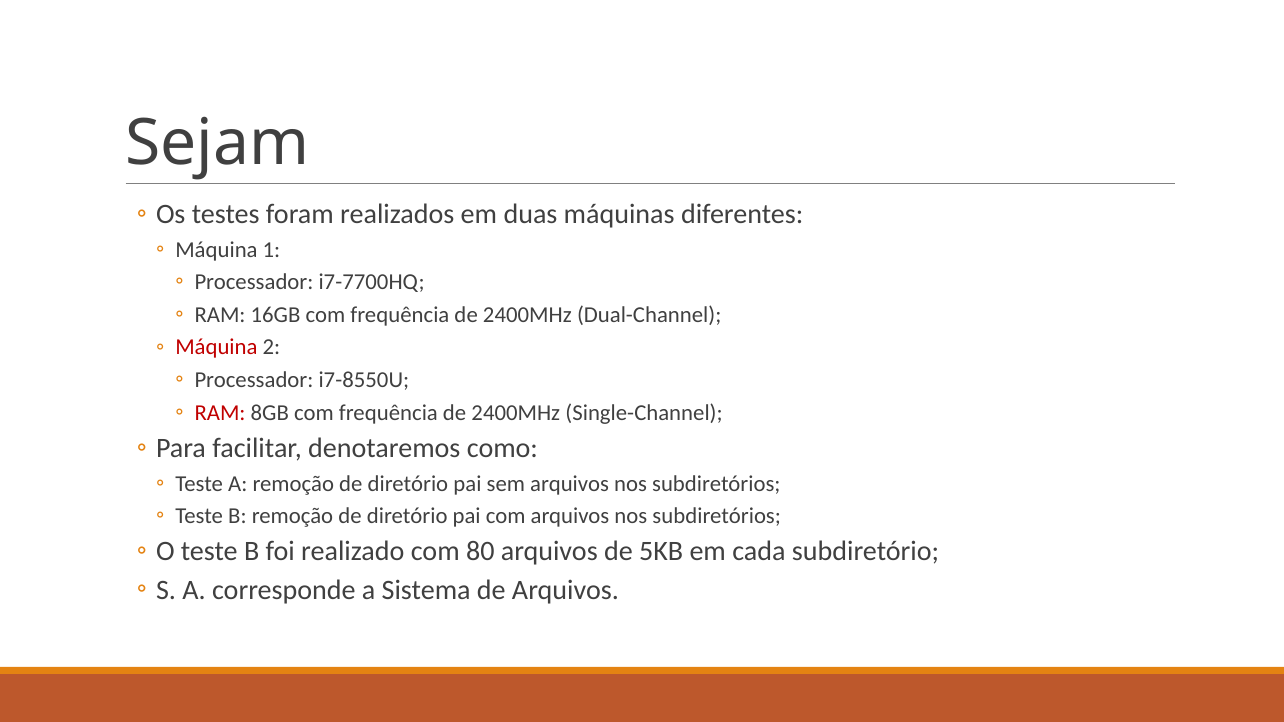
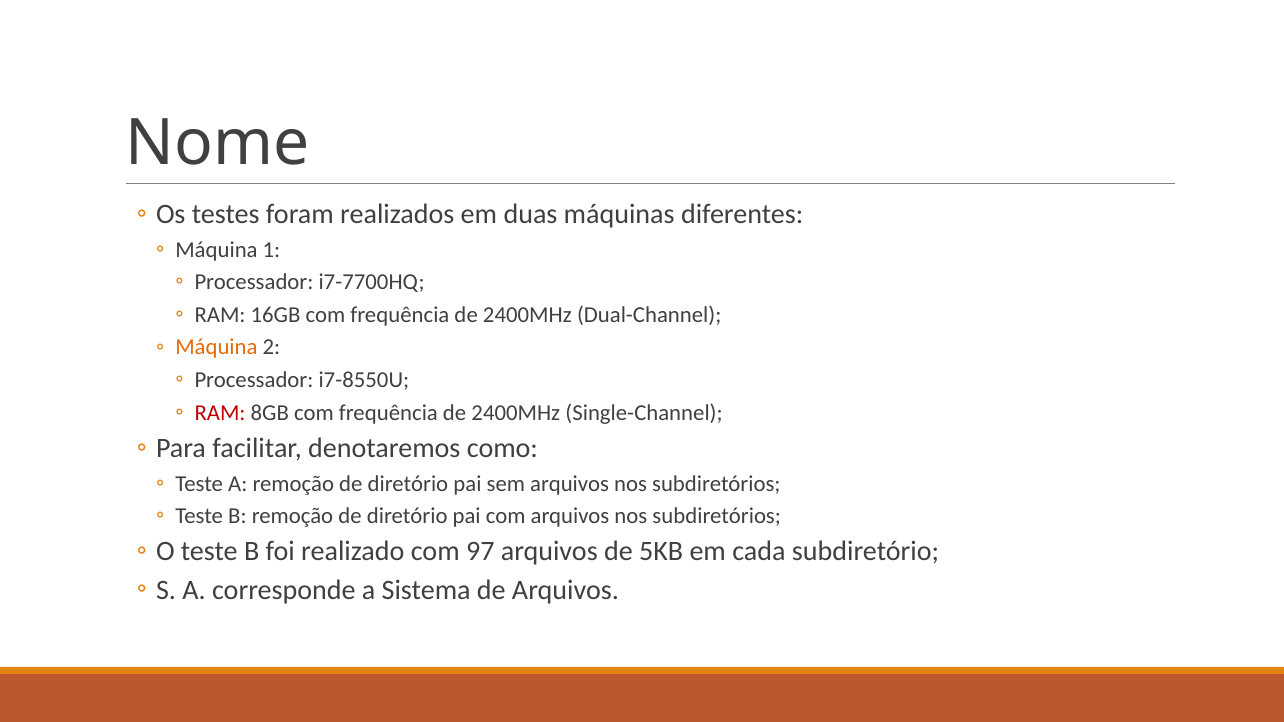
Sejam: Sejam -> Nome
Máquina at (216, 348) colour: red -> orange
80: 80 -> 97
